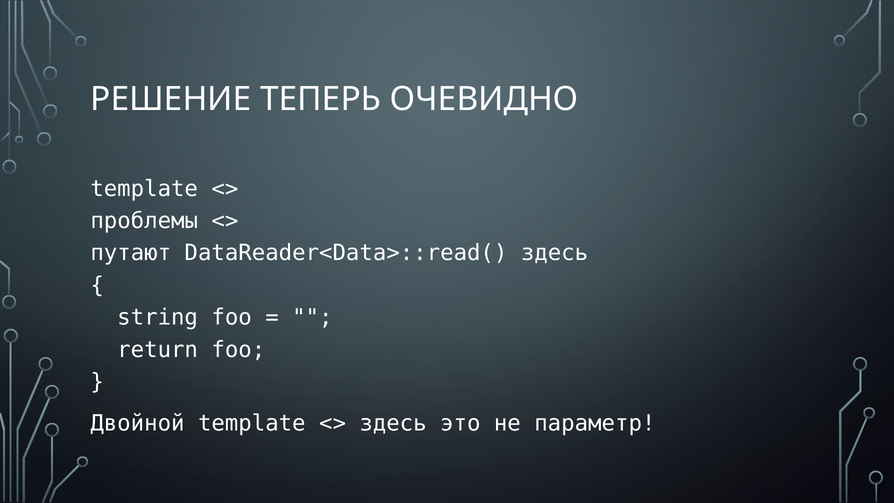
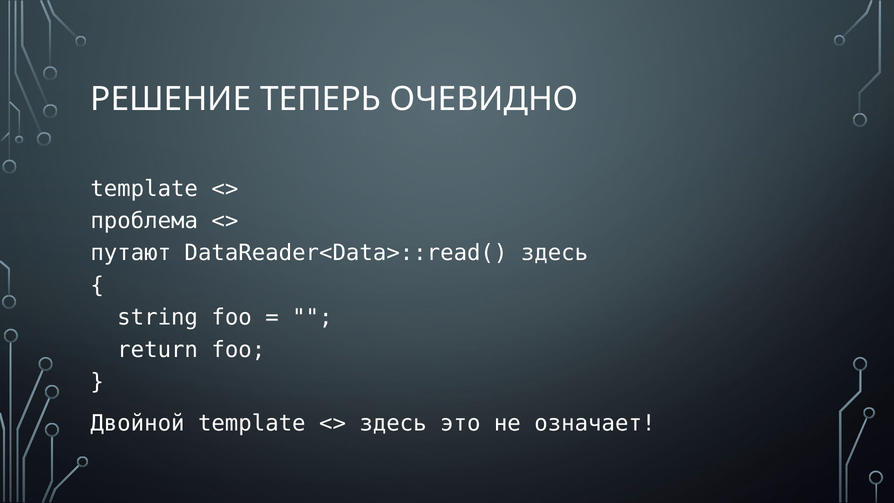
проблемы: проблемы -> проблема
параметр: параметр -> означает
